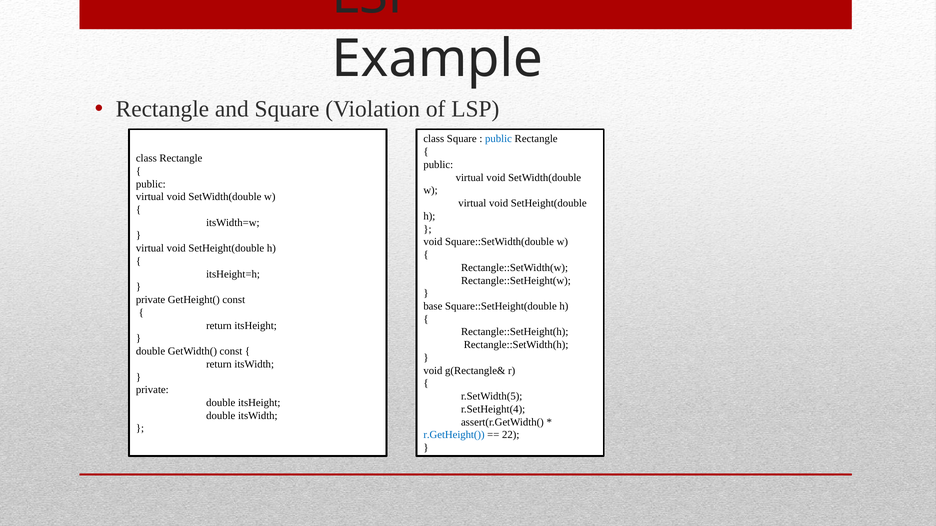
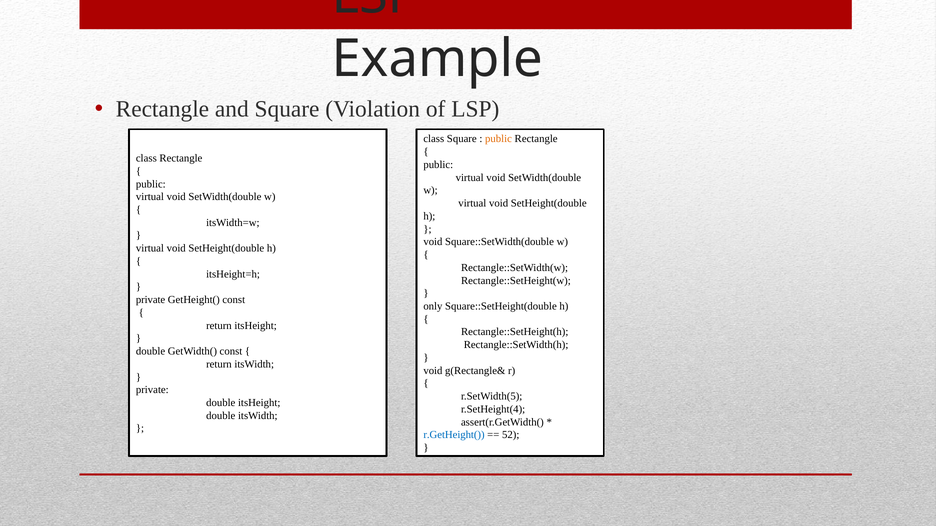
public at (498, 139) colour: blue -> orange
base: base -> only
22: 22 -> 52
